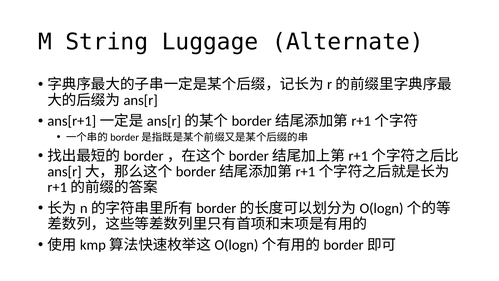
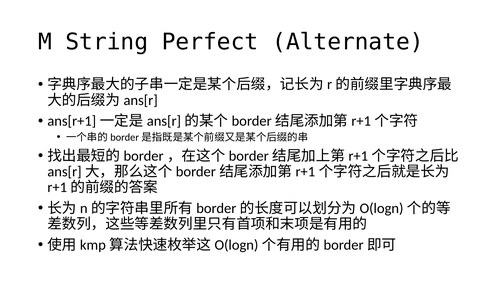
Luggage: Luggage -> Perfect
